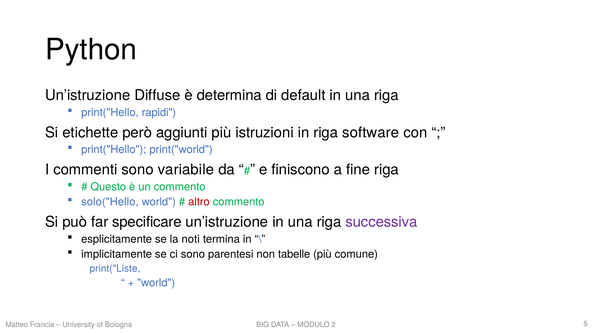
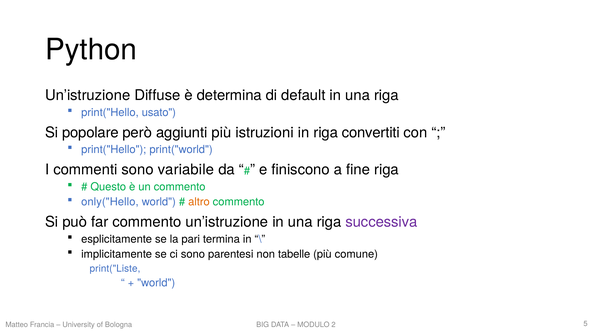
rapidi: rapidi -> usato
etichette: etichette -> popolare
software: software -> convertiti
solo("Hello: solo("Hello -> only("Hello
altro colour: red -> orange
far specificare: specificare -> commento
noti: noti -> pari
